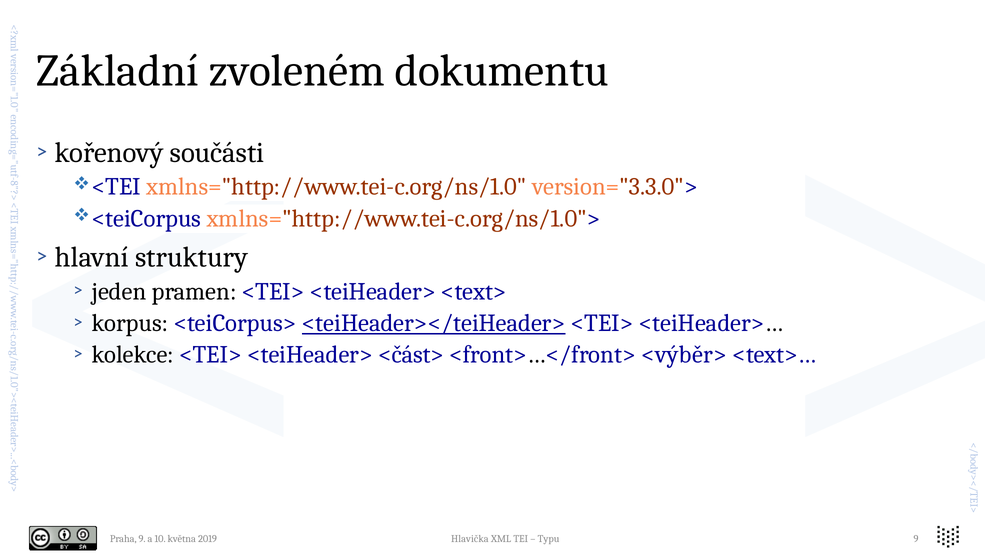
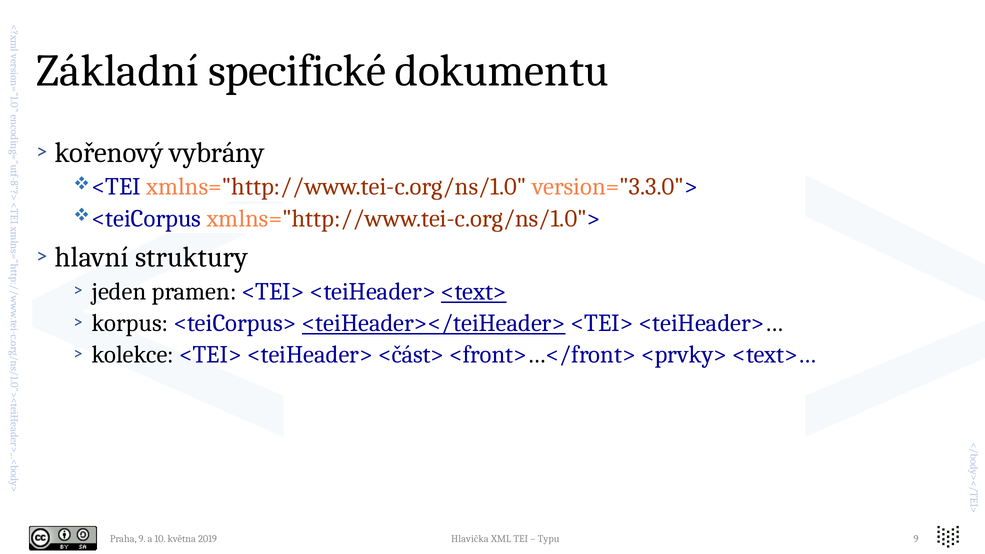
zvoleném: zvoleném -> specifické
součásti: součásti -> vybrány
<text> underline: none -> present
<výběr>: <výběr> -> <prvky>
